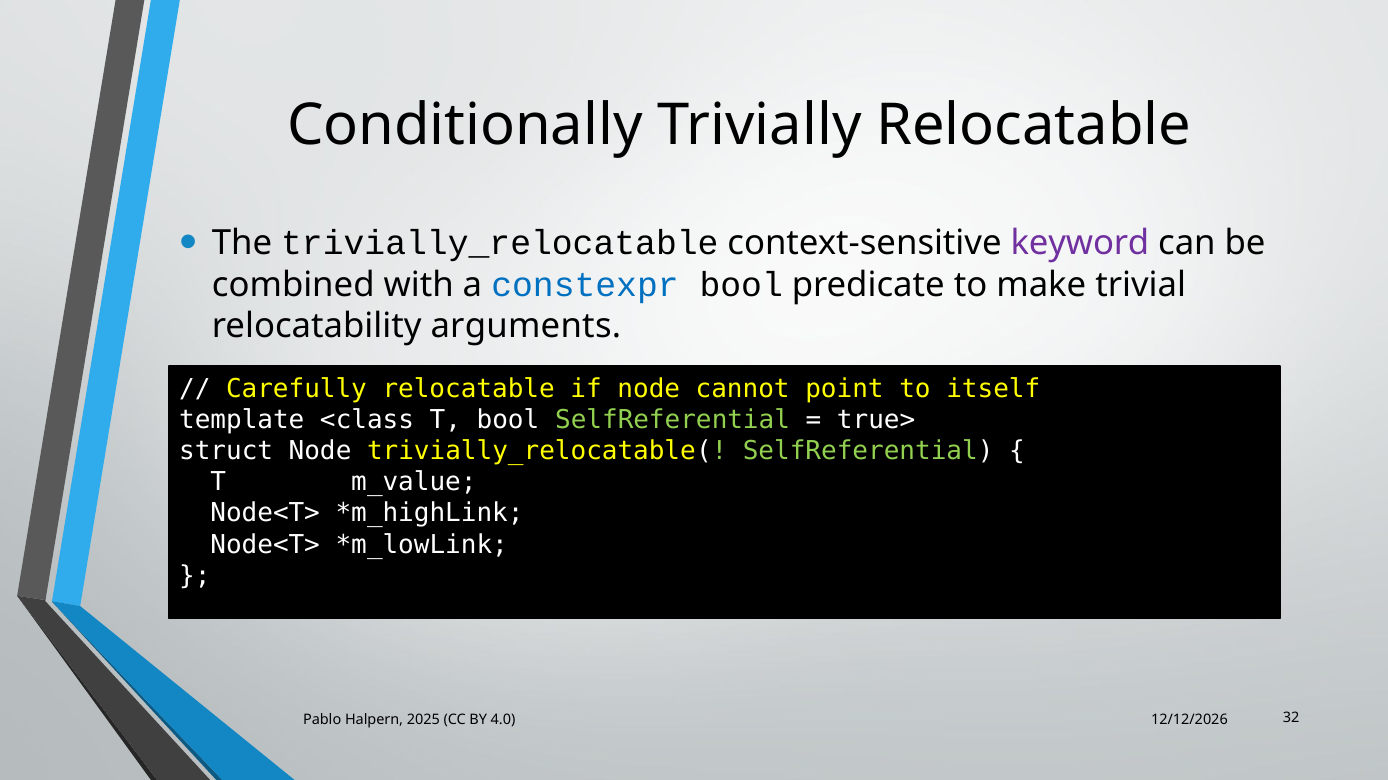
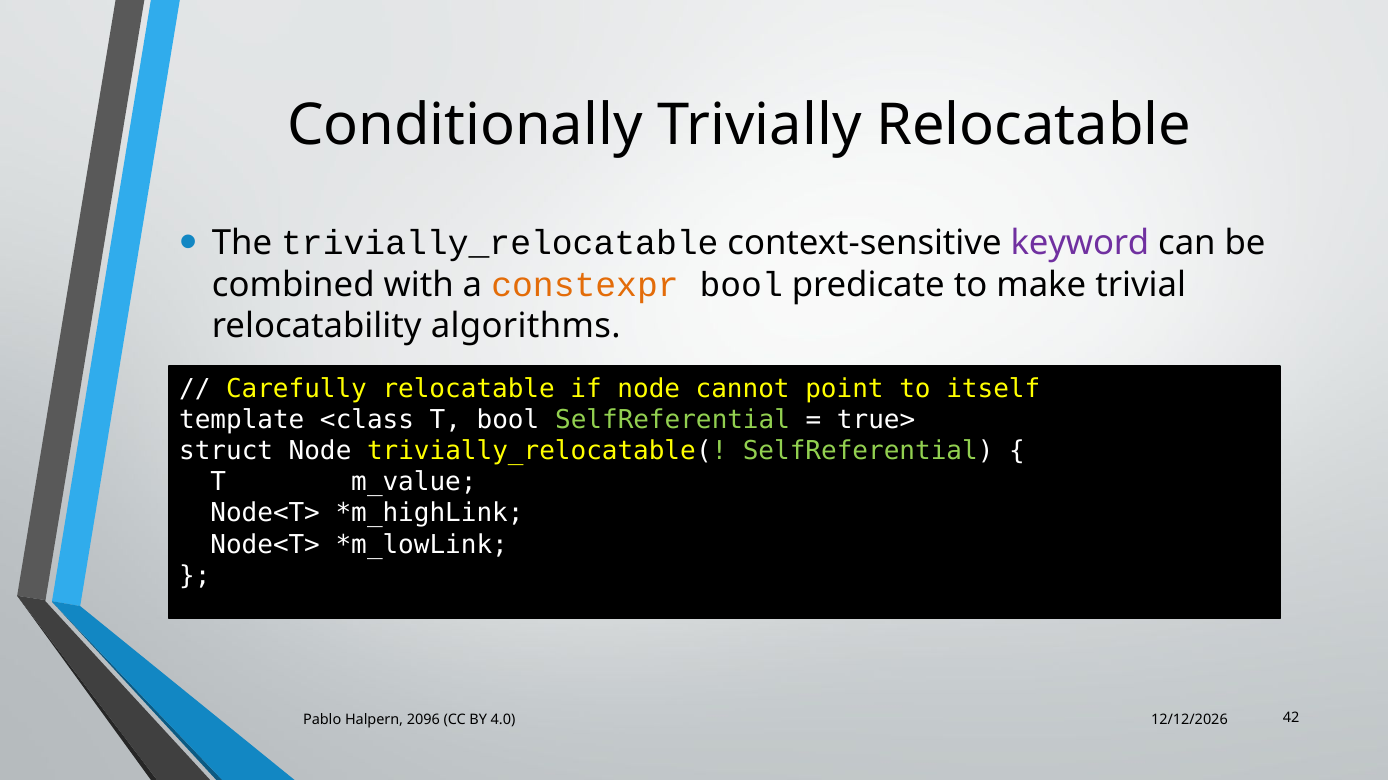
constexpr colour: blue -> orange
arguments: arguments -> algorithms
2025: 2025 -> 2096
32: 32 -> 42
